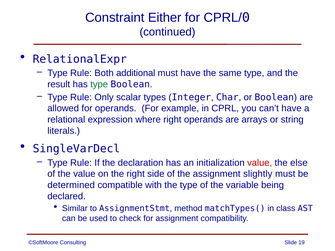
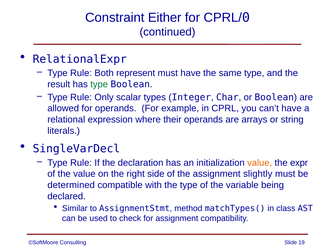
additional: additional -> represent
where right: right -> their
value at (260, 163) colour: red -> orange
else: else -> expr
